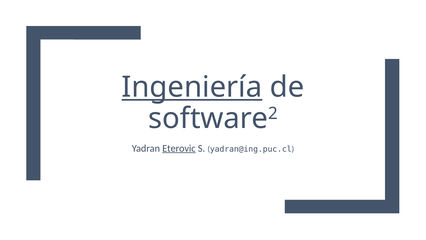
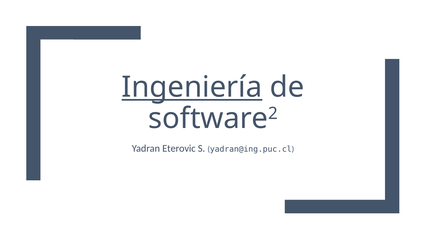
Eterovic underline: present -> none
